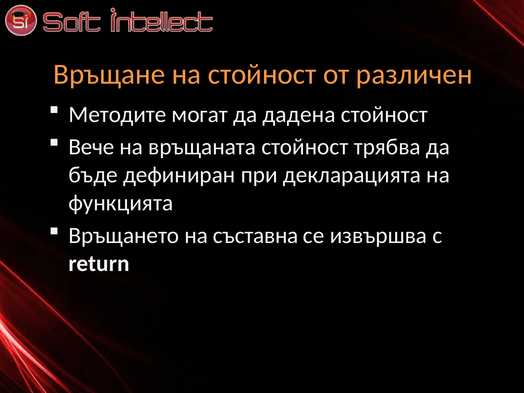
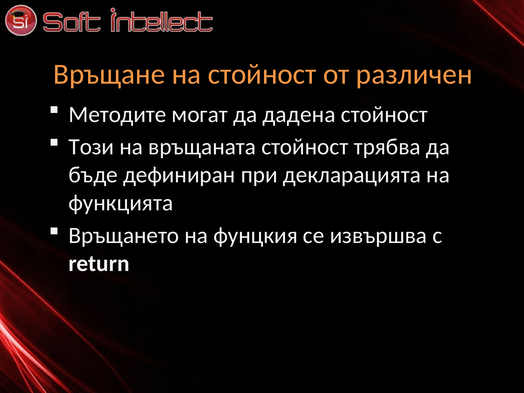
Вече: Вече -> Този
съставна: съставна -> фунцкия
